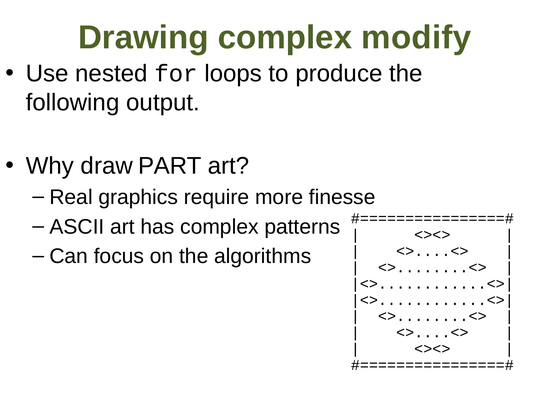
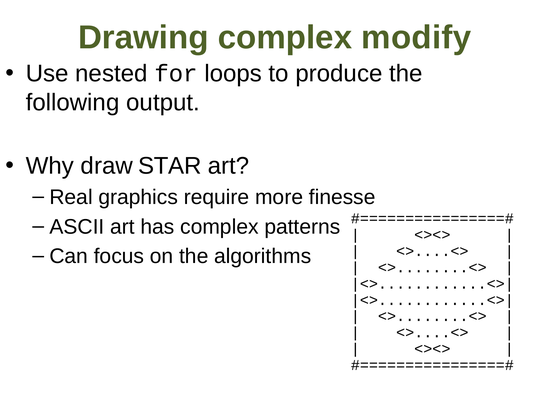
PART: PART -> STAR
